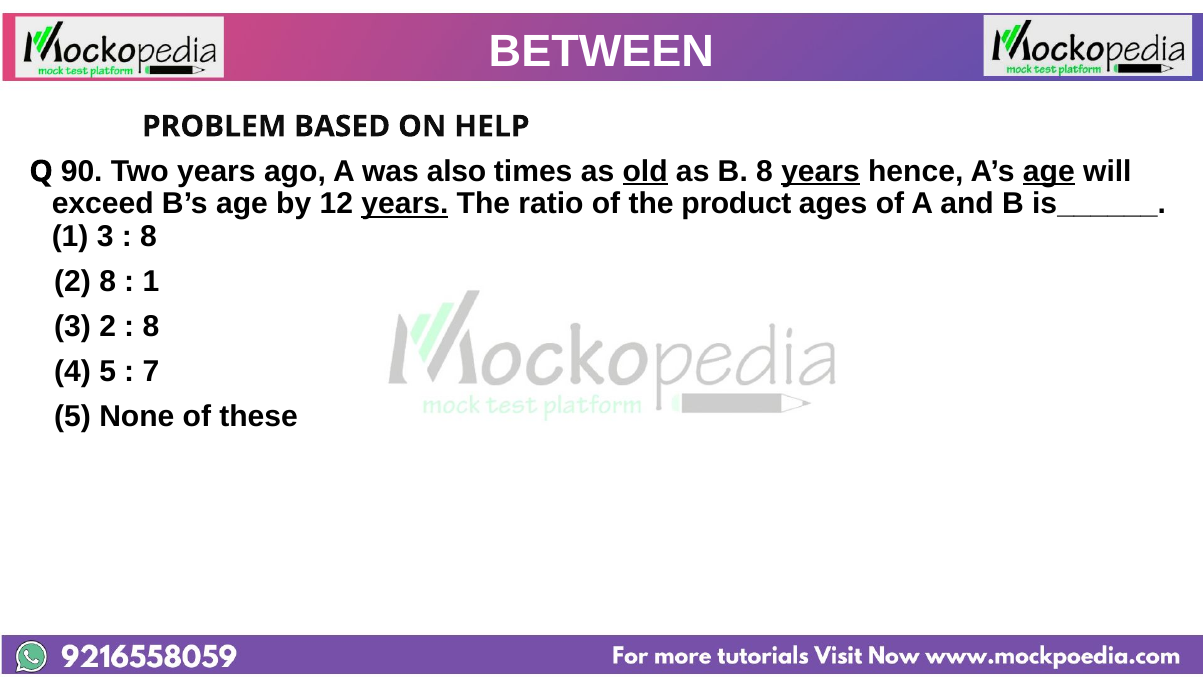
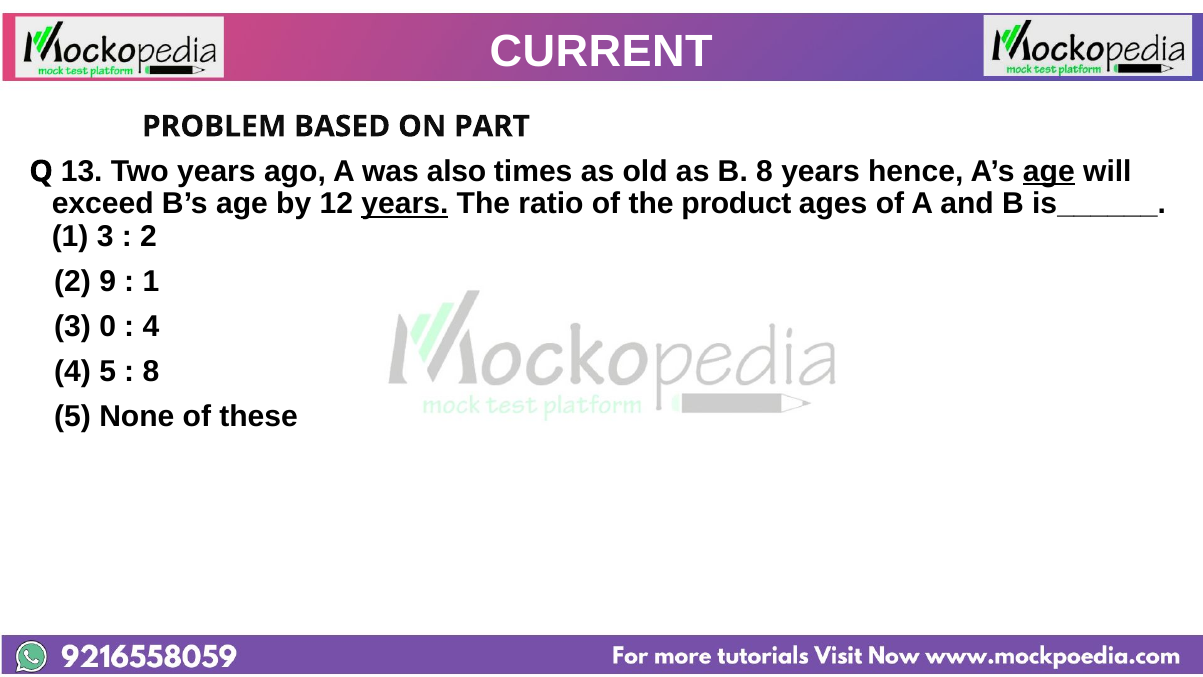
BETWEEN: BETWEEN -> CURRENT
HELP: HELP -> PART
90: 90 -> 13
old underline: present -> none
years at (821, 171) underline: present -> none
8 at (148, 236): 8 -> 2
2 8: 8 -> 9
3 2: 2 -> 0
8 at (151, 326): 8 -> 4
7 at (151, 371): 7 -> 8
